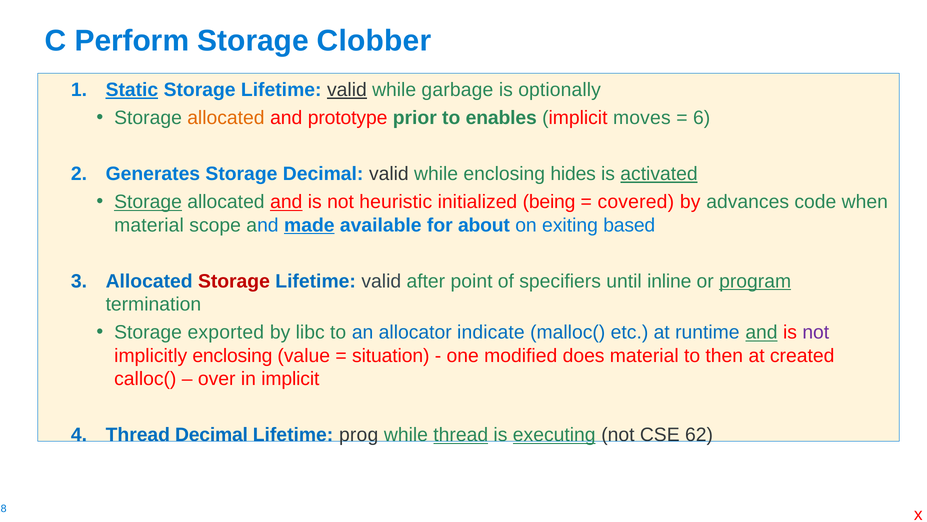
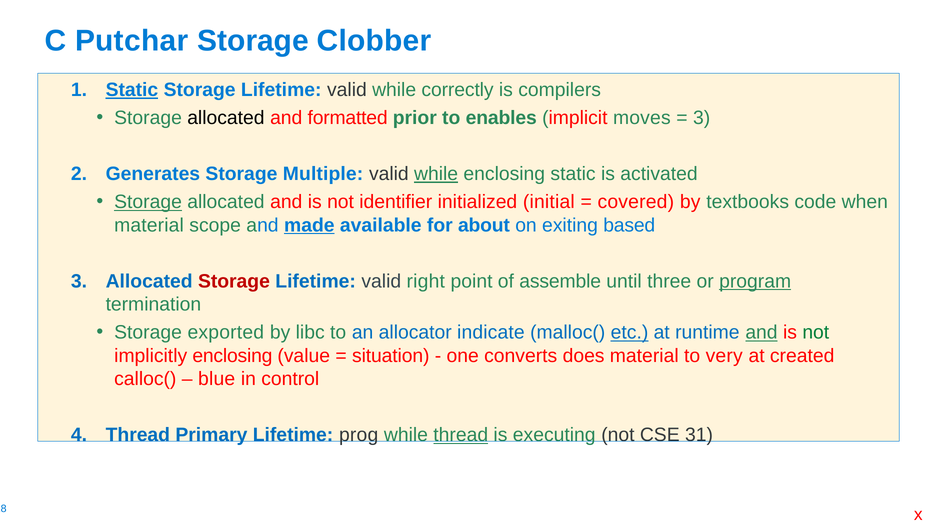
Perform: Perform -> Putchar
valid at (347, 90) underline: present -> none
garbage: garbage -> correctly
optionally: optionally -> compilers
allocated at (226, 118) colour: orange -> black
prototype: prototype -> formatted
6 at (702, 118): 6 -> 3
Storage Decimal: Decimal -> Multiple
while at (436, 174) underline: none -> present
enclosing hides: hides -> static
activated underline: present -> none
and at (286, 202) underline: present -> none
heuristic: heuristic -> identifier
being: being -> initial
advances: advances -> textbooks
after: after -> right
specifiers: specifiers -> assemble
inline: inline -> three
etc underline: none -> present
not at (816, 332) colour: purple -> green
modified: modified -> converts
then: then -> very
over: over -> blue
in implicit: implicit -> control
Thread Decimal: Decimal -> Primary
executing underline: present -> none
62: 62 -> 31
